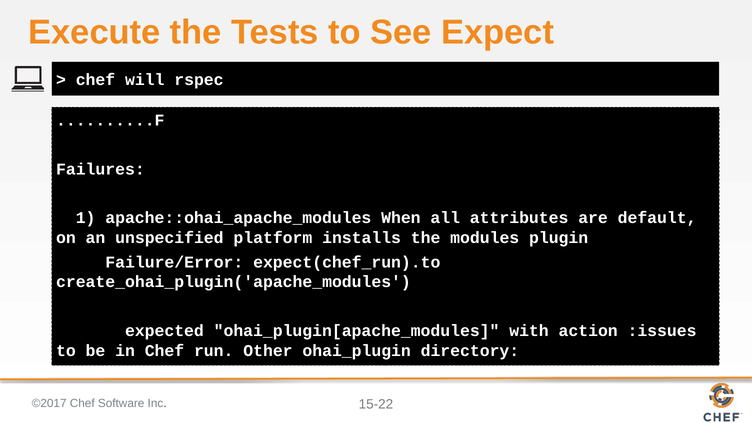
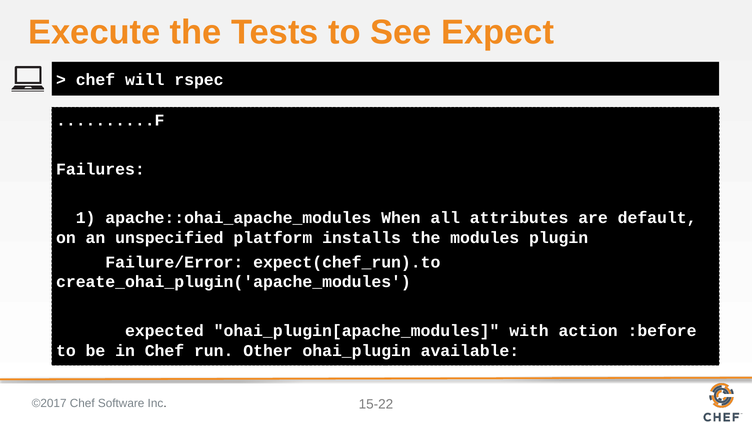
:issues: :issues -> :before
directory: directory -> available
